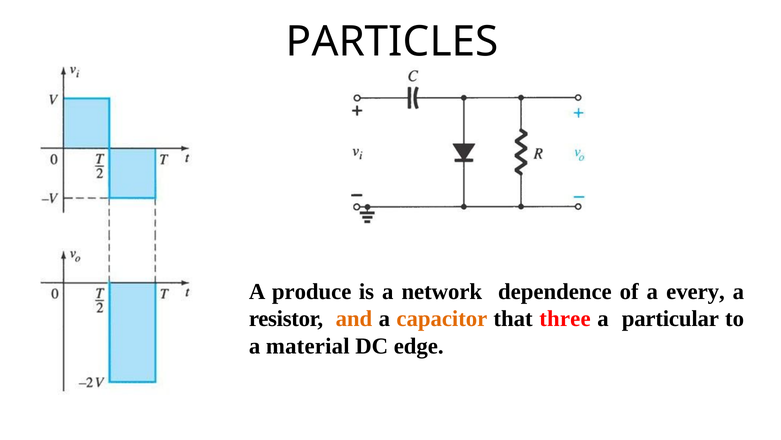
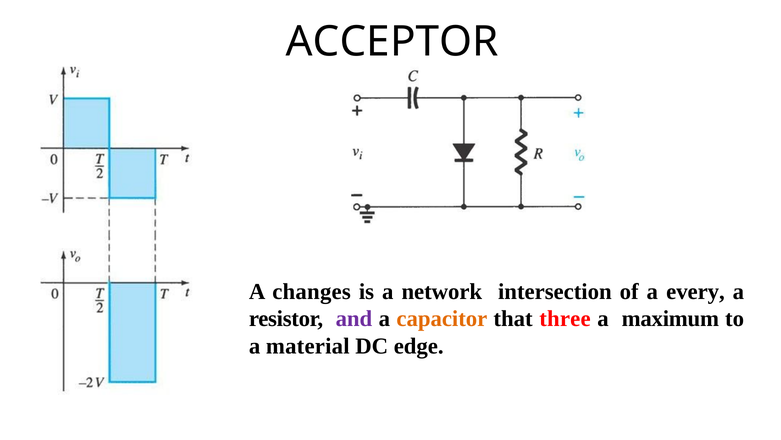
PARTICLES: PARTICLES -> ACCEPTOR
produce: produce -> changes
dependence: dependence -> intersection
and colour: orange -> purple
particular: particular -> maximum
